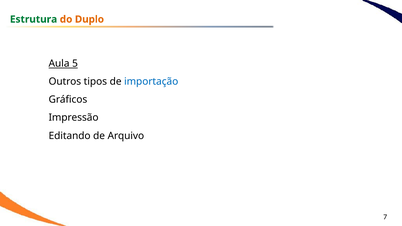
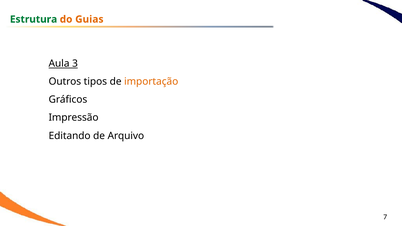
Duplo: Duplo -> Guias
5: 5 -> 3
importação colour: blue -> orange
